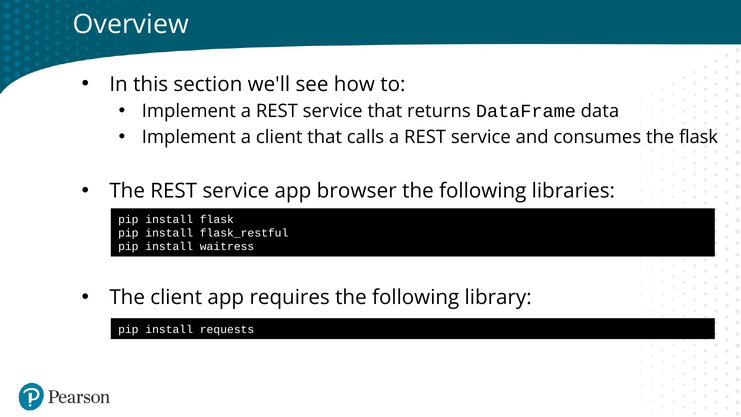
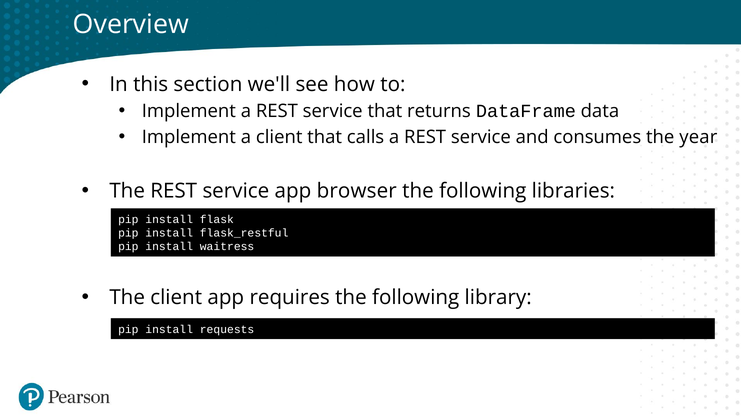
the flask: flask -> year
